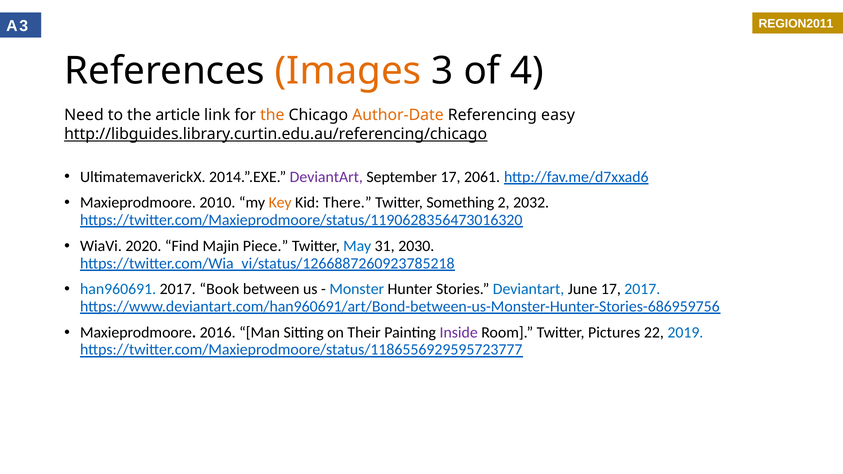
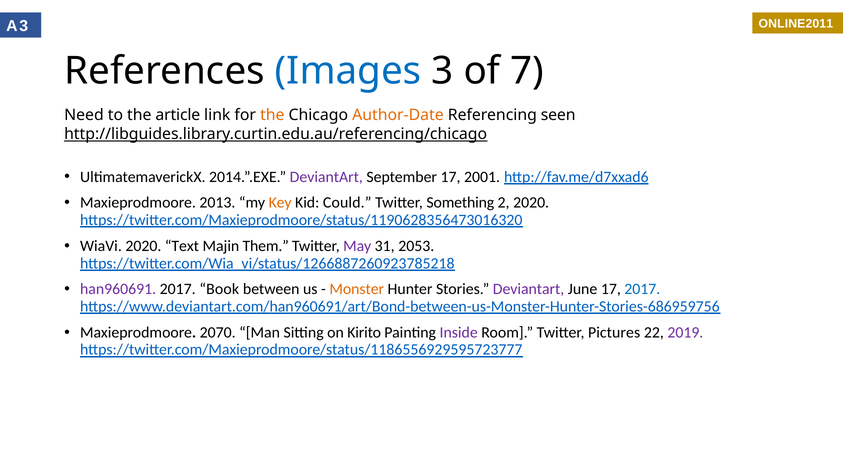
REGION2011: REGION2011 -> ONLINE2011
Images colour: orange -> blue
4: 4 -> 7
easy: easy -> seen
2061: 2061 -> 2001
2010: 2010 -> 2013
There: There -> Could
2 2032: 2032 -> 2020
Find: Find -> Text
Piece: Piece -> Them
May colour: blue -> purple
2030: 2030 -> 2053
han960691 colour: blue -> purple
Monster colour: blue -> orange
Deviantart at (529, 289) colour: blue -> purple
2016: 2016 -> 2070
Their: Their -> Kirito
2019 colour: blue -> purple
